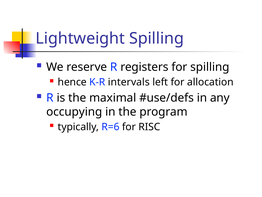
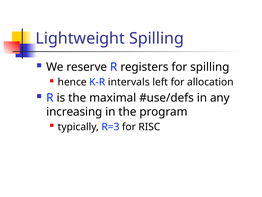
occupying: occupying -> increasing
R=6: R=6 -> R=3
